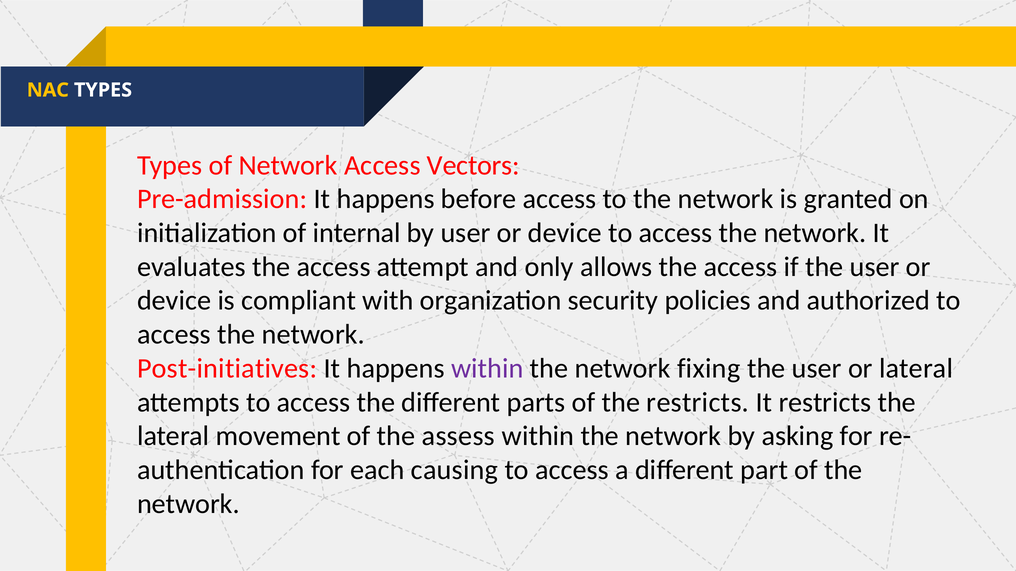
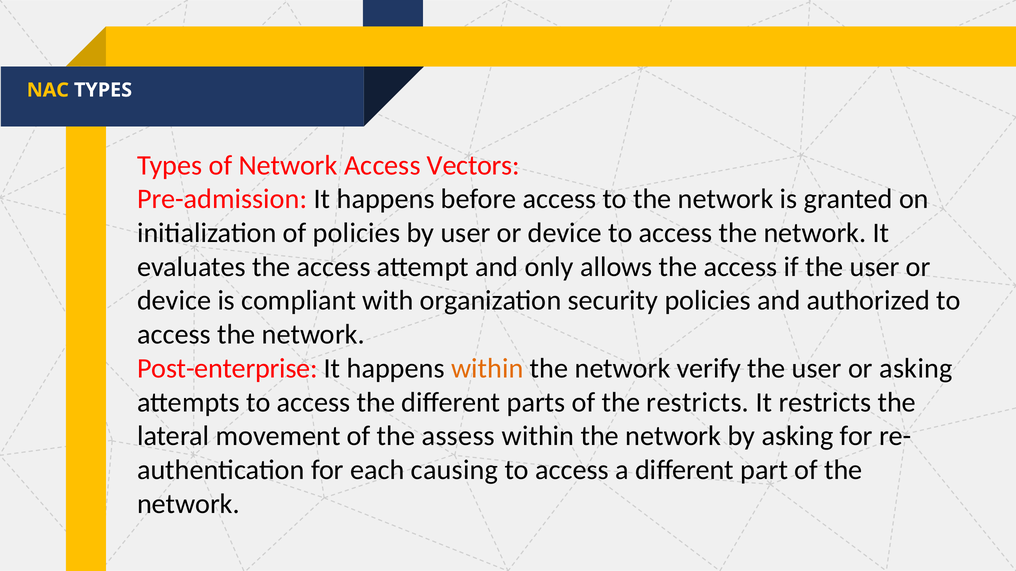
of internal: internal -> policies
Post-initiatives: Post-initiatives -> Post-enterprise
within at (487, 369) colour: purple -> orange
fixing: fixing -> verify
or lateral: lateral -> asking
